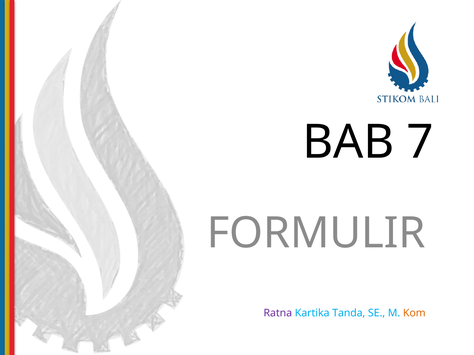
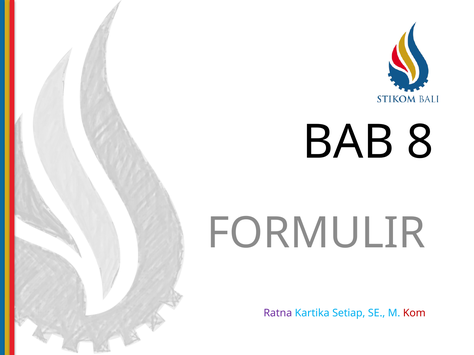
7: 7 -> 8
Tanda: Tanda -> Setiap
Kom colour: orange -> red
